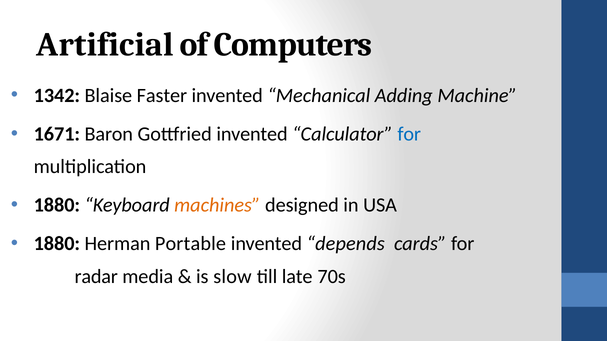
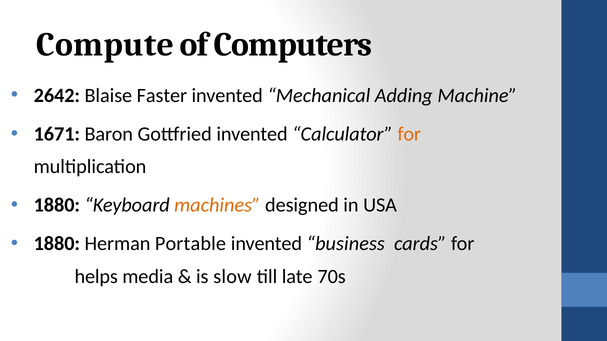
Artificial: Artificial -> Compute
1342: 1342 -> 2642
for at (409, 134) colour: blue -> orange
depends: depends -> business
radar: radar -> helps
